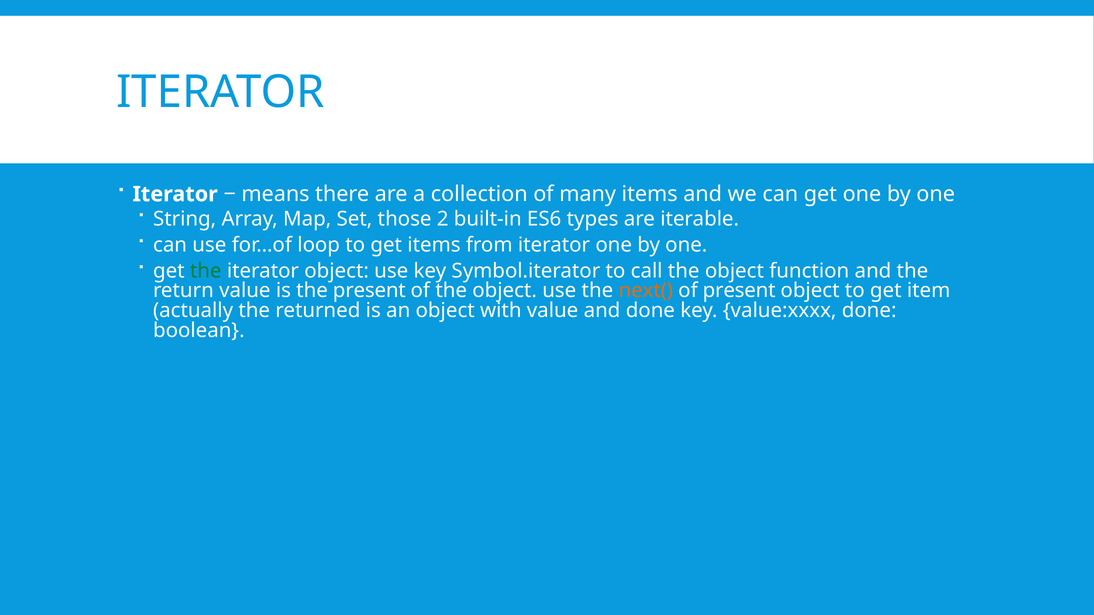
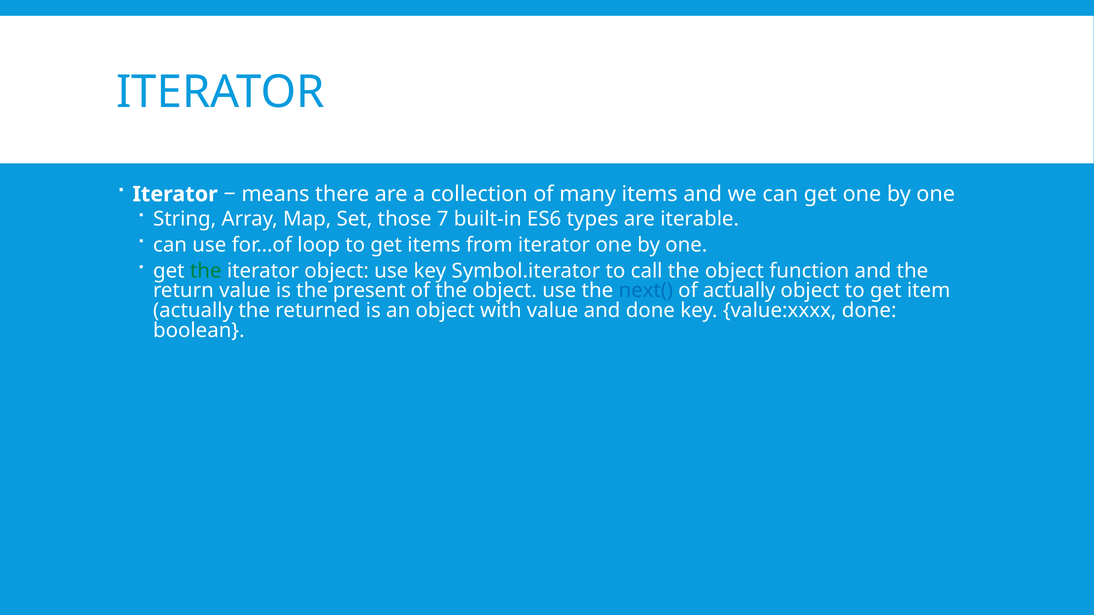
2: 2 -> 7
next( colour: orange -> blue
of present: present -> actually
